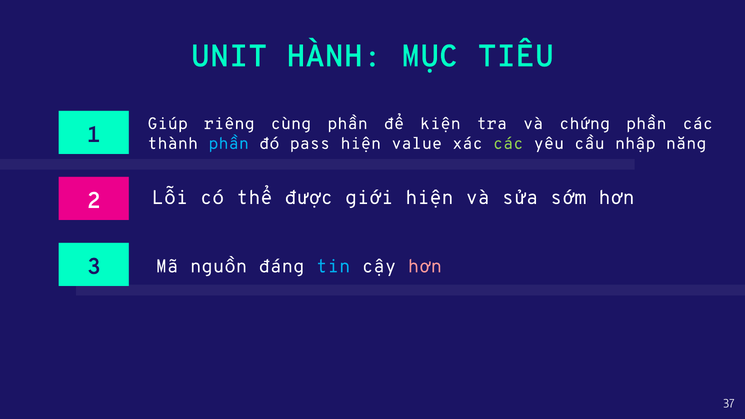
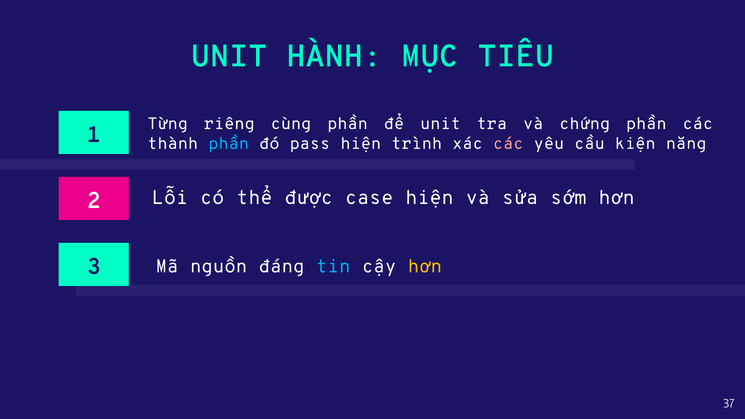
Giúp: Giúp -> Từng
để kiện: kiện -> unit
value: value -> trình
các at (508, 143) colour: light green -> pink
nhập: nhập -> kiện
giới: giới -> case
hơn at (425, 266) colour: pink -> yellow
